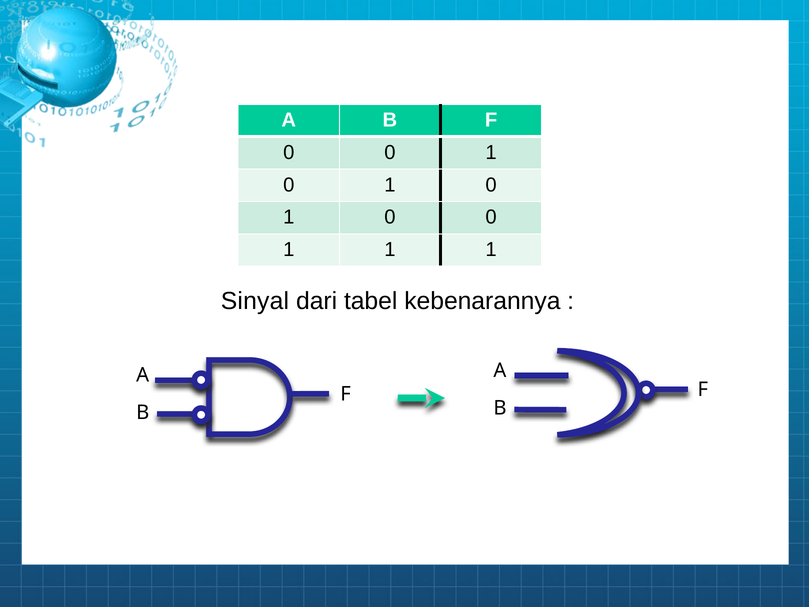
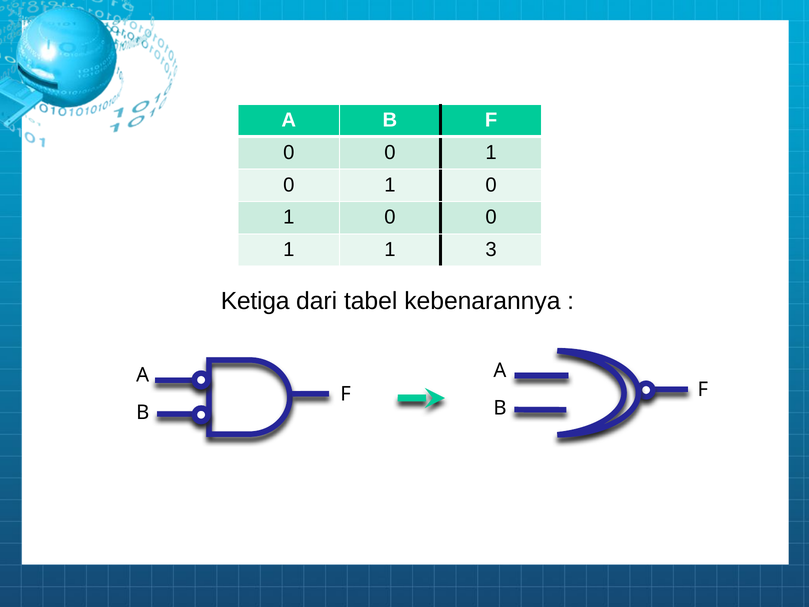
1 1 1: 1 -> 3
Sinyal: Sinyal -> Ketiga
